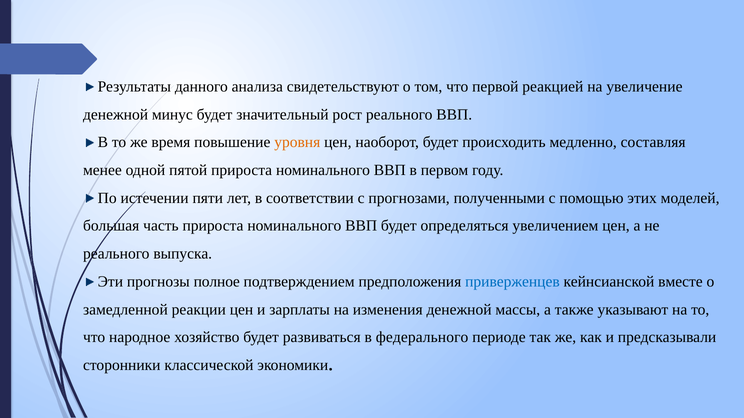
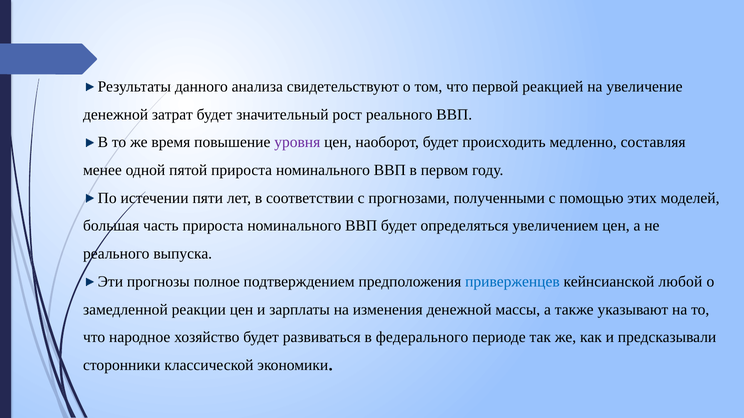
минус: минус -> затрат
уровня colour: orange -> purple
вместе: вместе -> любой
